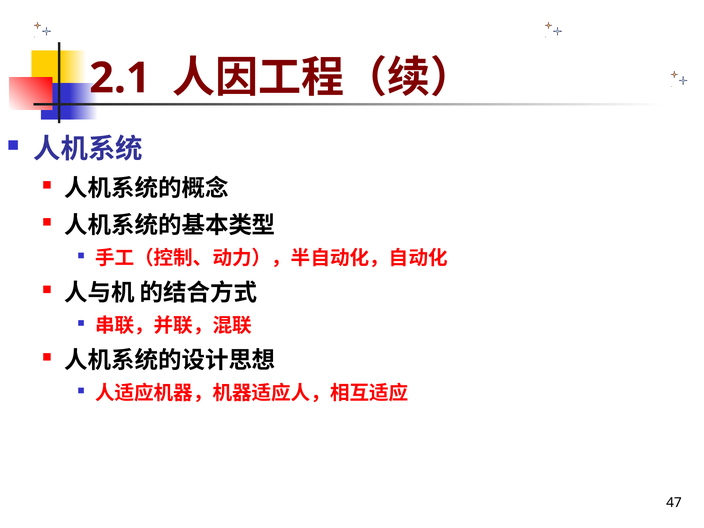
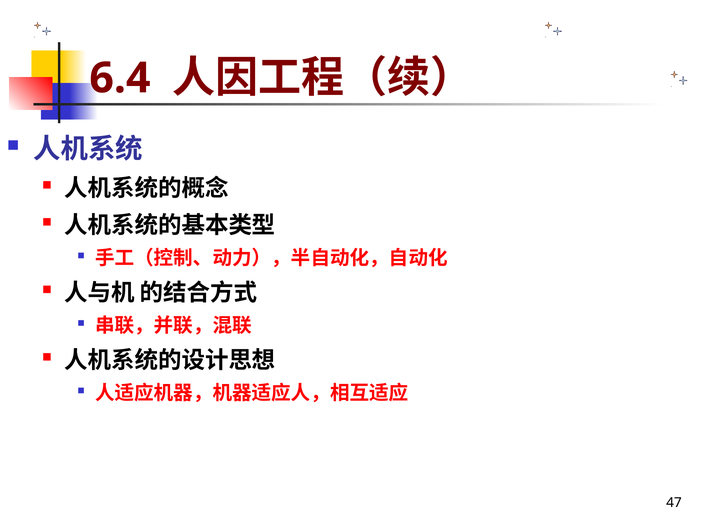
2.1: 2.1 -> 6.4
